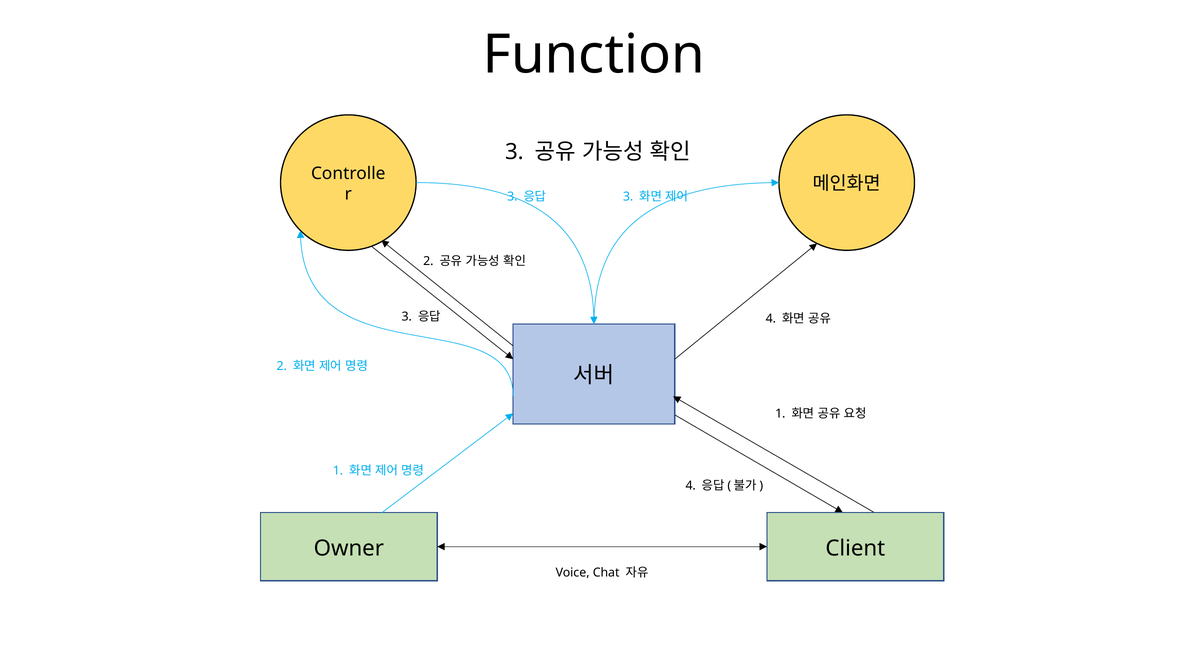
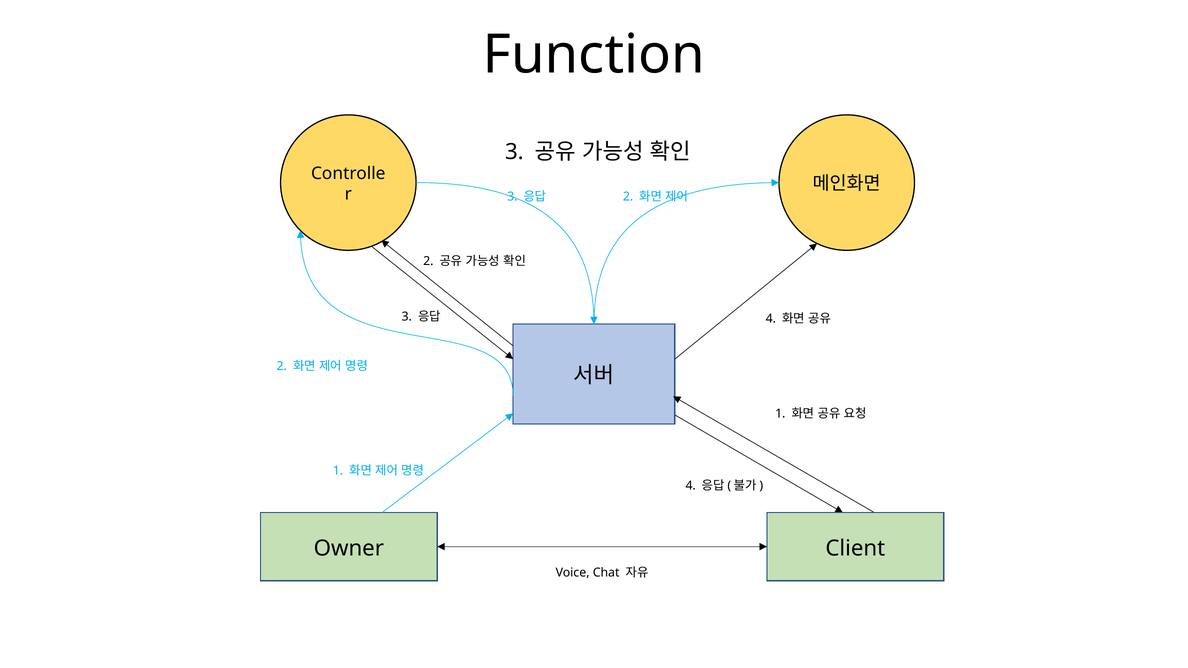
3 at (628, 197): 3 -> 2
